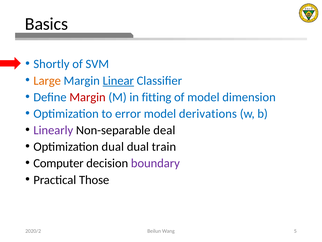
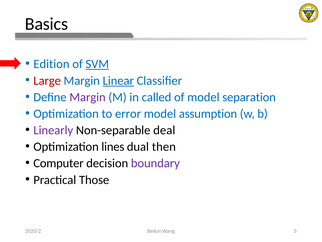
Shortly: Shortly -> Edition
SVM underline: none -> present
Large colour: orange -> red
Margin at (88, 97) colour: red -> purple
fitting: fitting -> called
dimension: dimension -> separation
derivations: derivations -> assumption
Optimization dual: dual -> lines
train: train -> then
